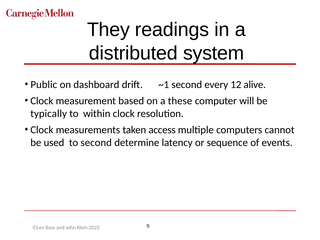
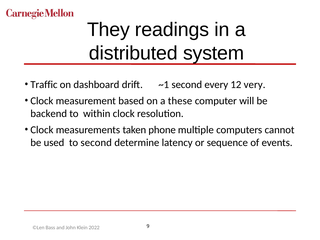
Public: Public -> Traffic
alive: alive -> very
typically: typically -> backend
access: access -> phone
